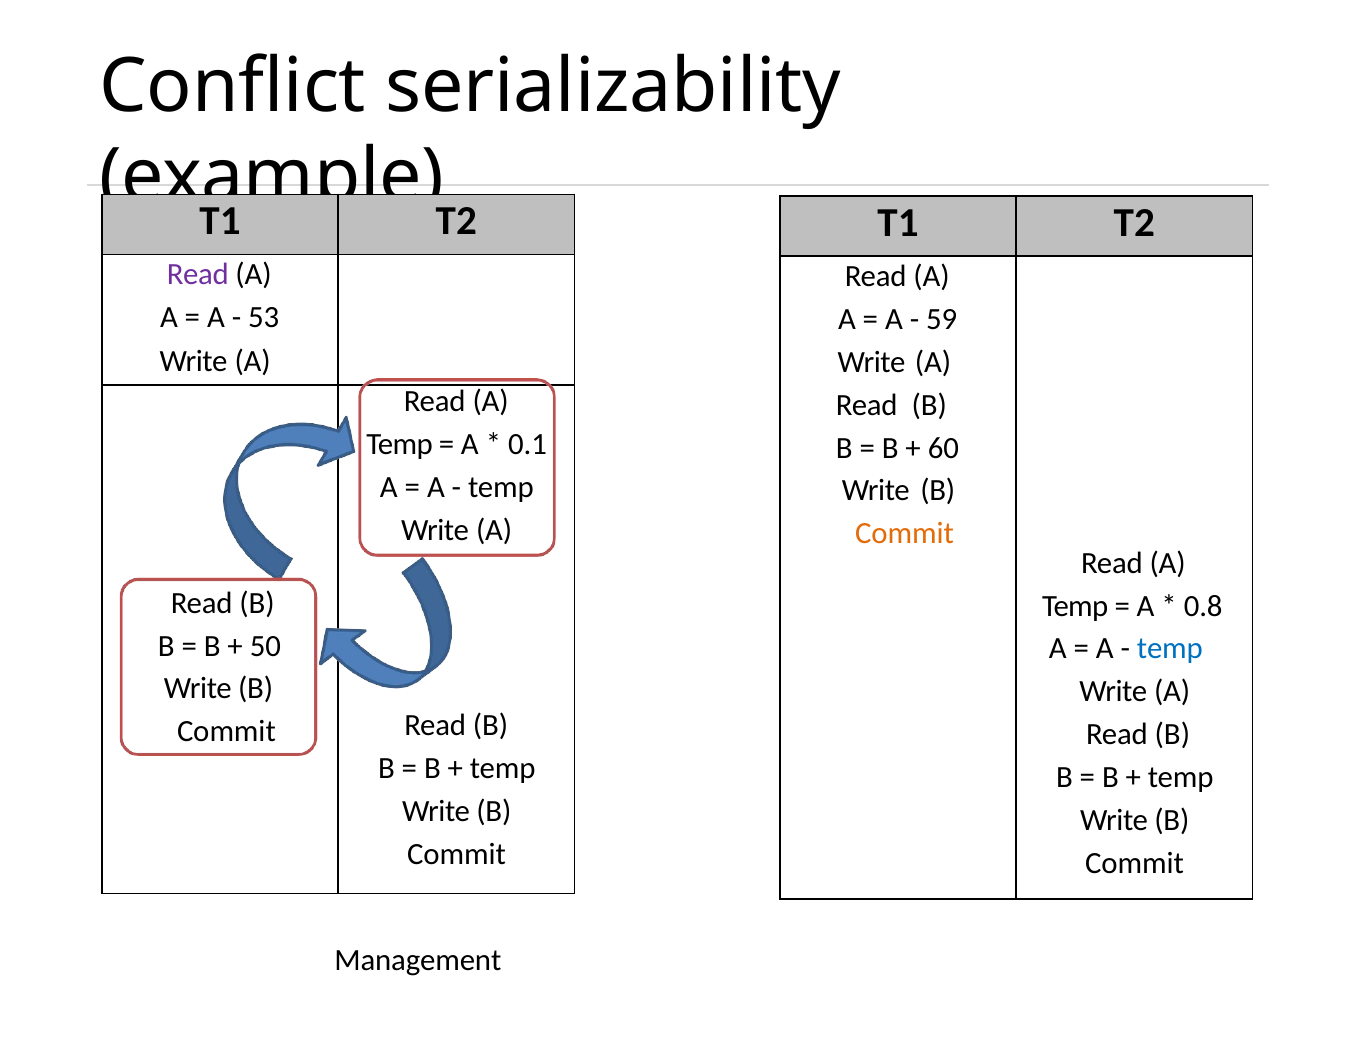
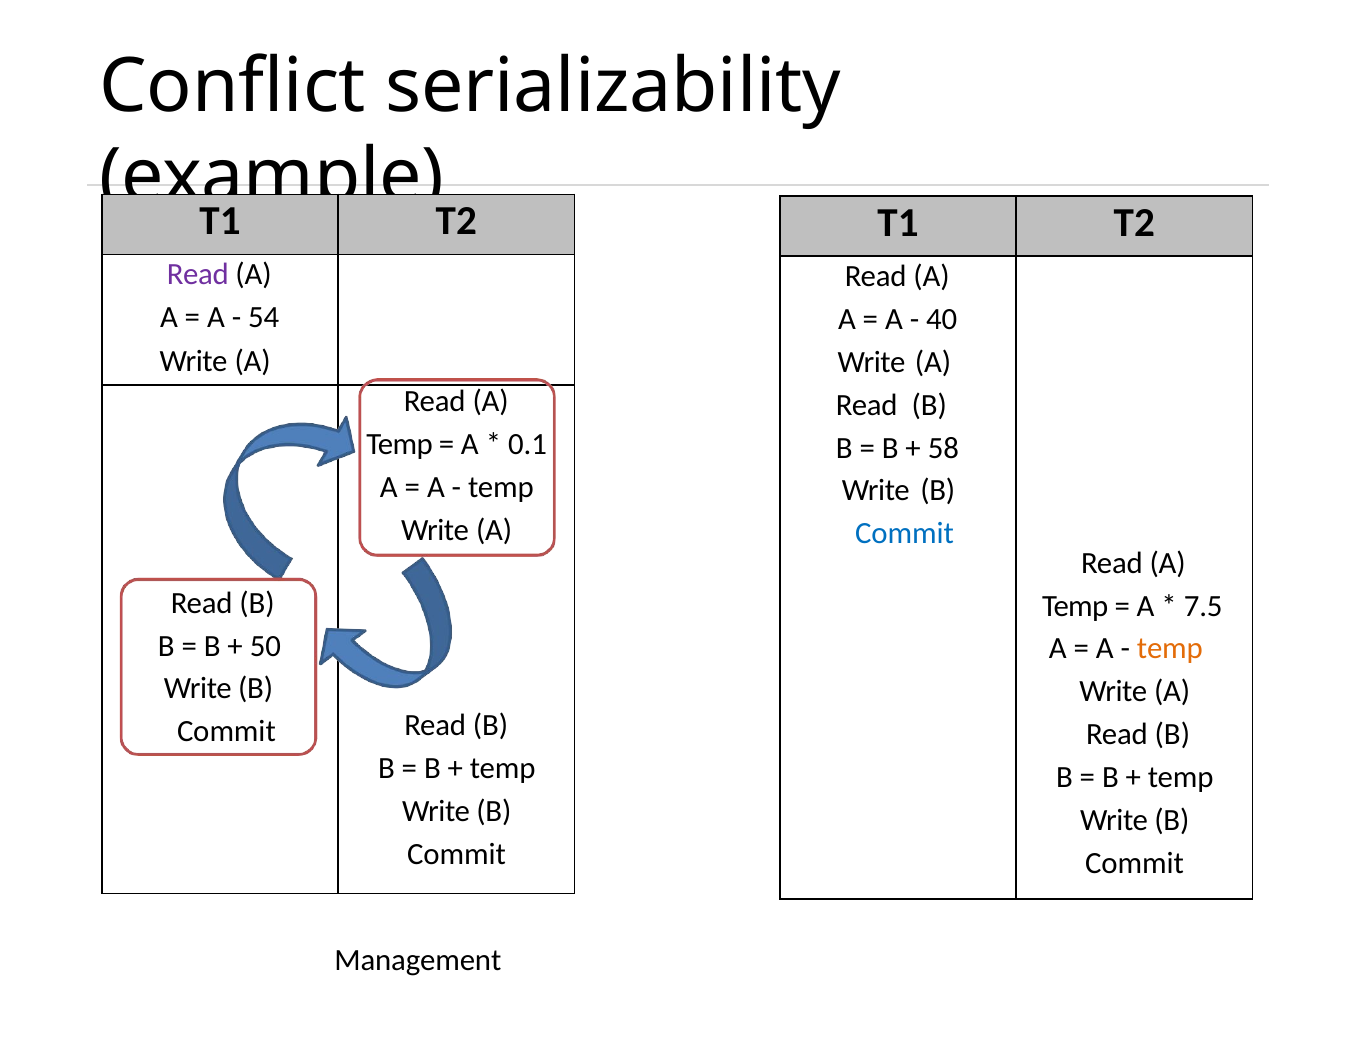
53: 53 -> 54
59: 59 -> 40
60: 60 -> 58
Commit at (905, 534) colour: orange -> blue
0.8: 0.8 -> 7.5
temp at (1170, 649) colour: blue -> orange
